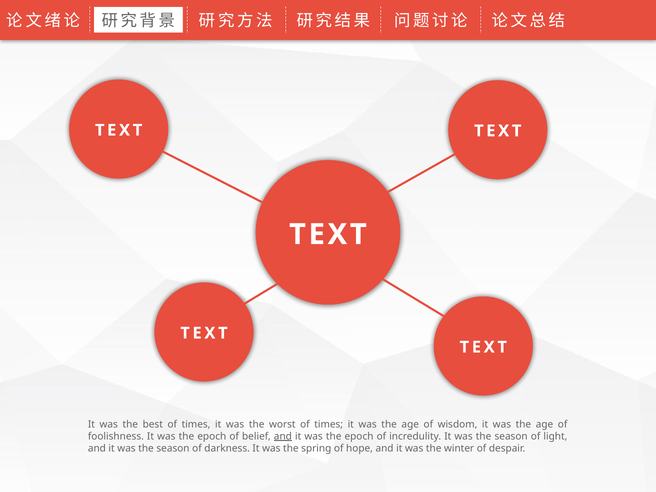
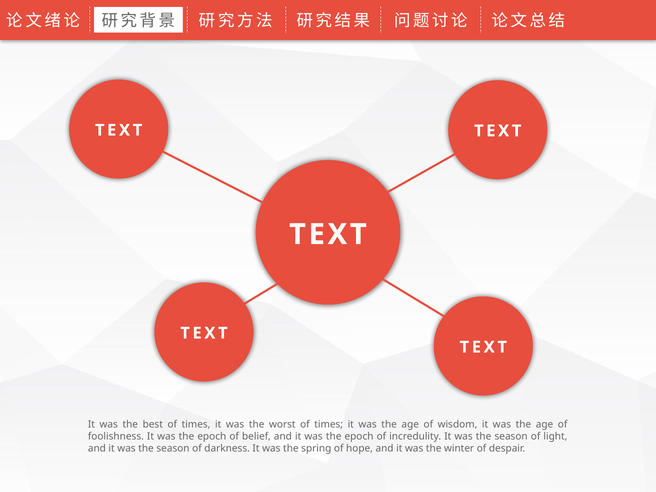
and at (283, 436) underline: present -> none
